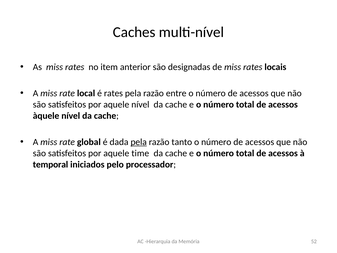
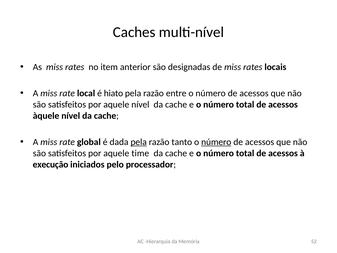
é rates: rates -> hiato
número at (216, 142) underline: none -> present
temporal: temporal -> execução
